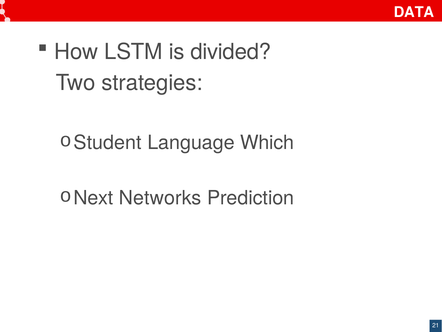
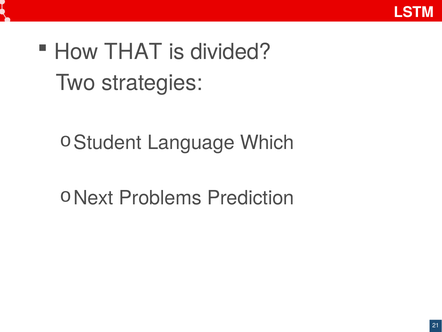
DATA: DATA -> LSTM
LSTM: LSTM -> THAT
Networks: Networks -> Problems
